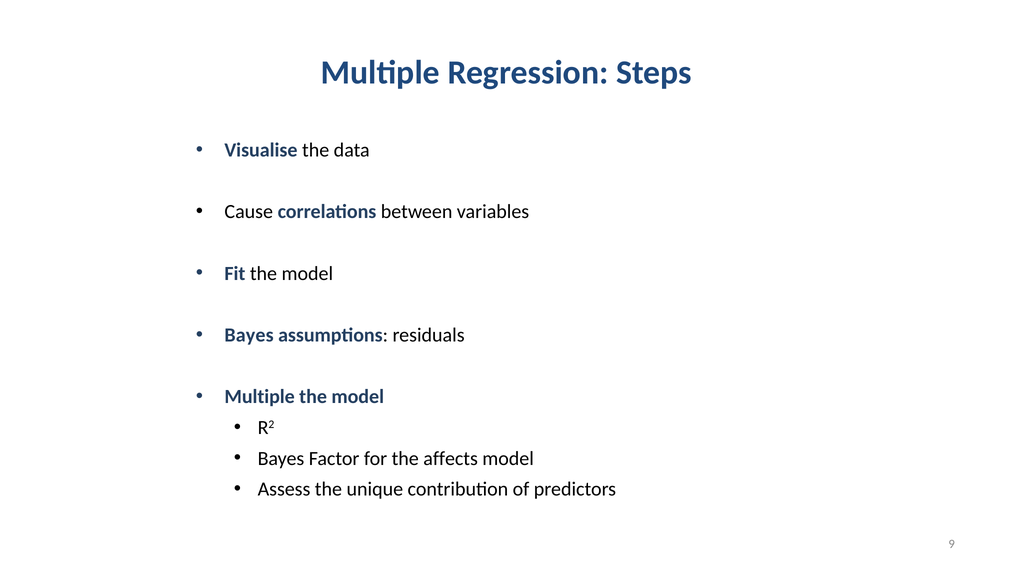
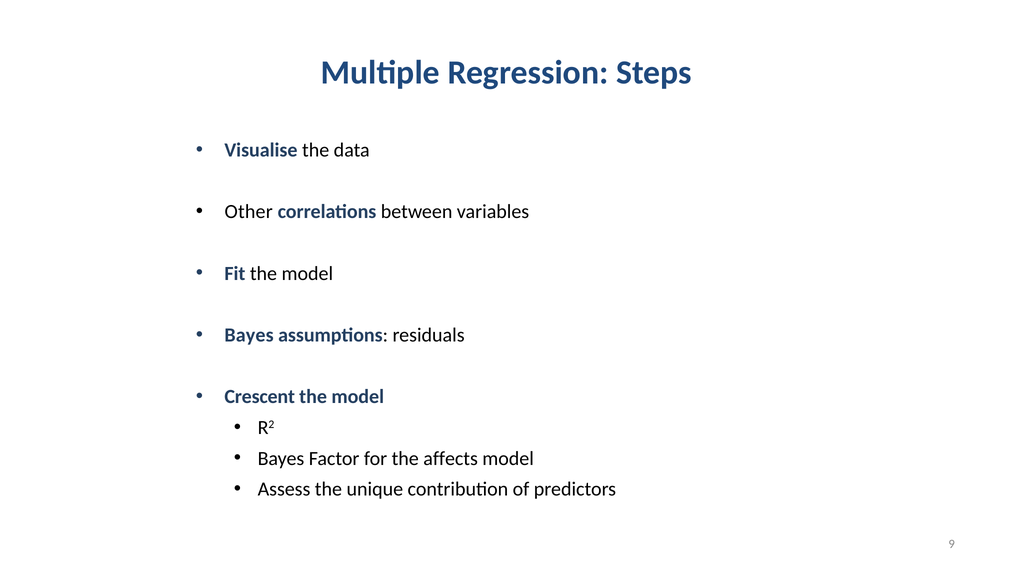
Cause: Cause -> Other
Multiple at (260, 397): Multiple -> Crescent
